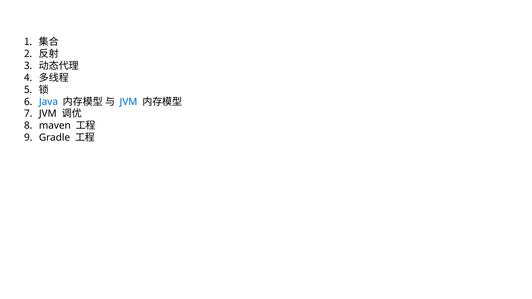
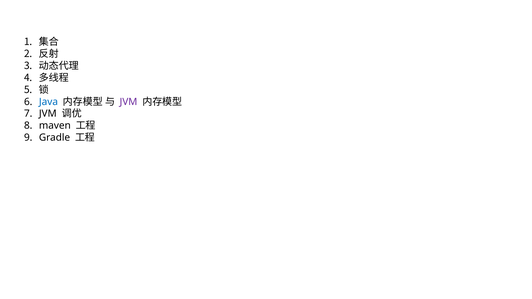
JVM at (129, 102) colour: blue -> purple
